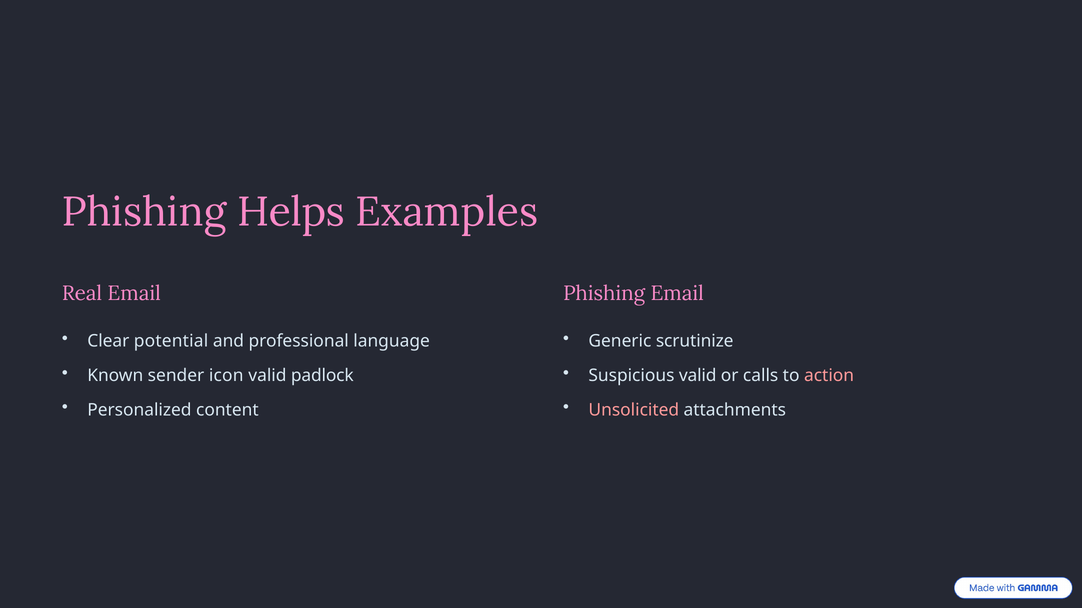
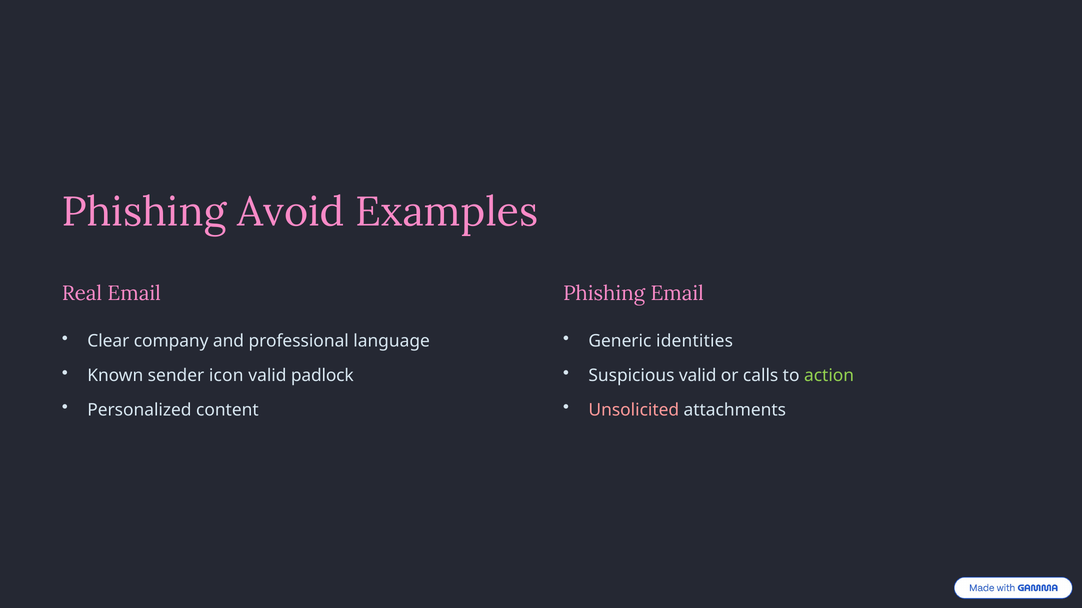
Helps: Helps -> Avoid
potential: potential -> company
scrutinize: scrutinize -> identities
action colour: pink -> light green
